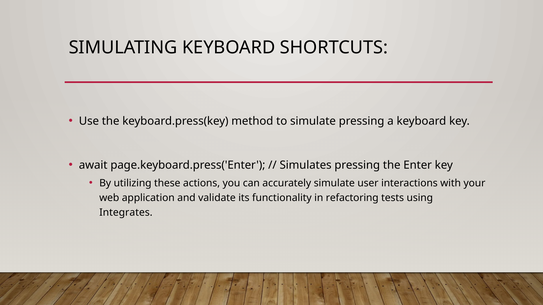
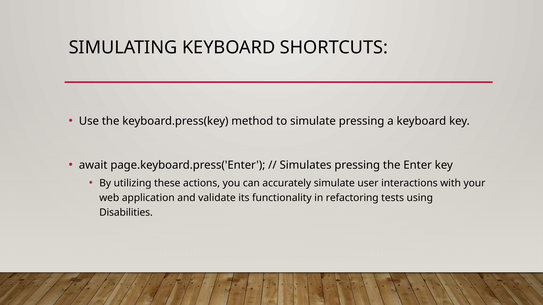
Integrates: Integrates -> Disabilities
